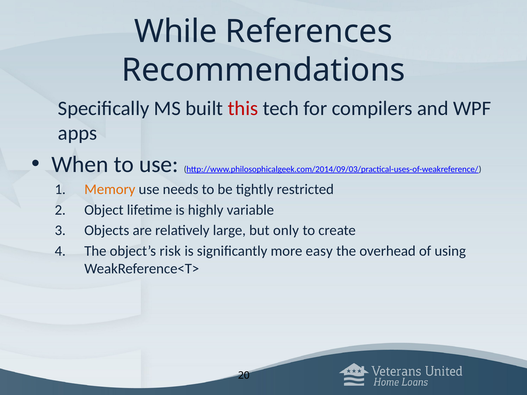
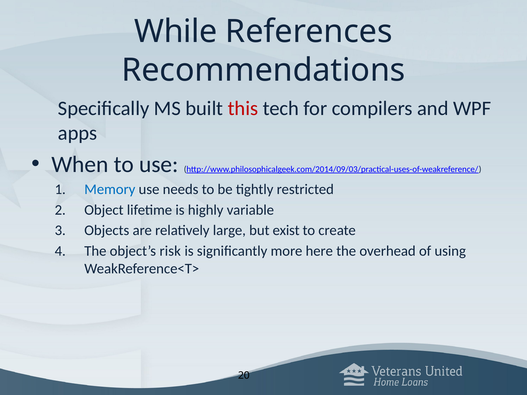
Memory colour: orange -> blue
only: only -> exist
easy: easy -> here
